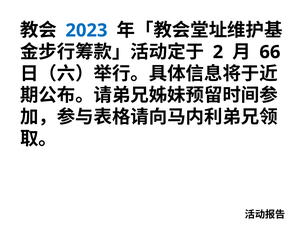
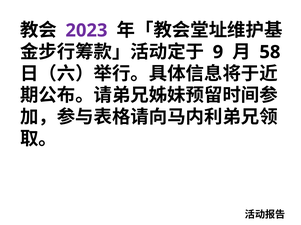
2023 colour: blue -> purple
2: 2 -> 9
66: 66 -> 58
